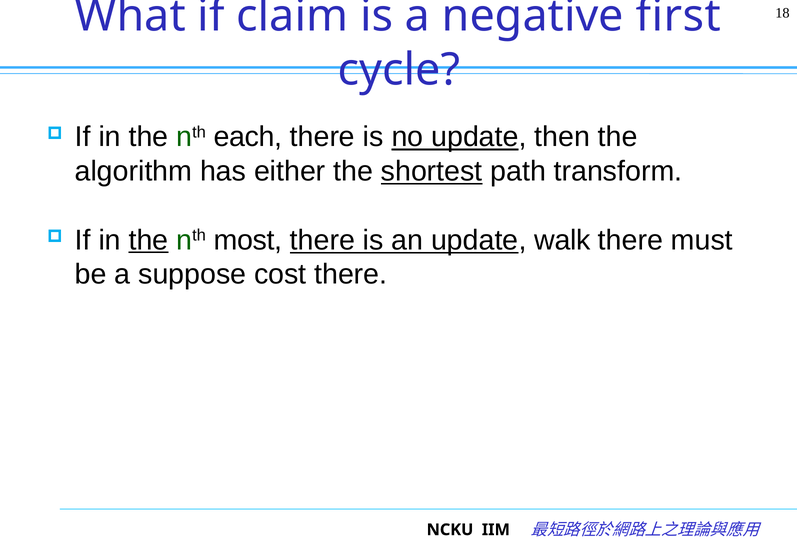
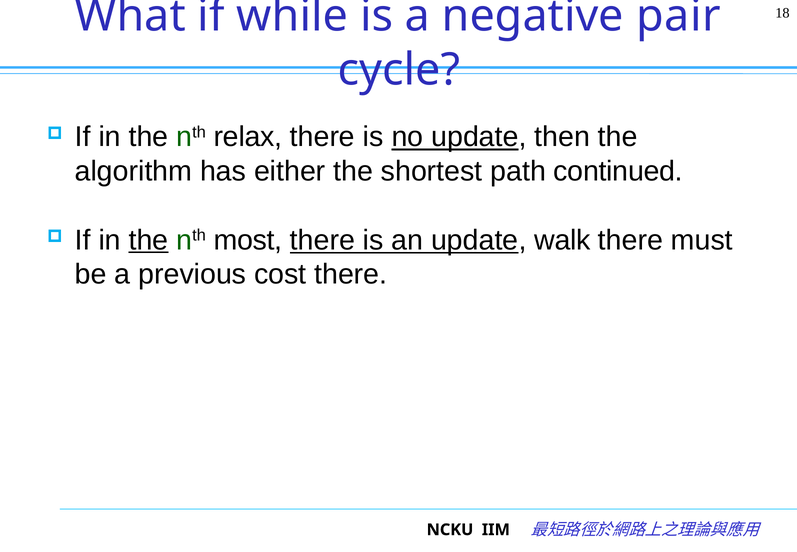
claim: claim -> while
first: first -> pair
each: each -> relax
shortest underline: present -> none
transform: transform -> continued
suppose: suppose -> previous
